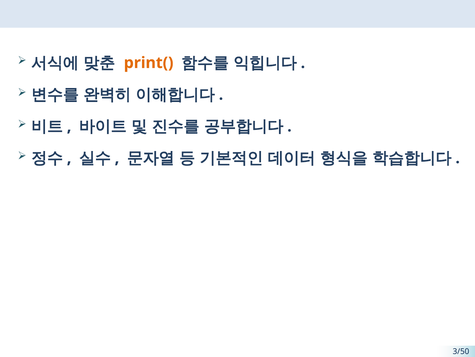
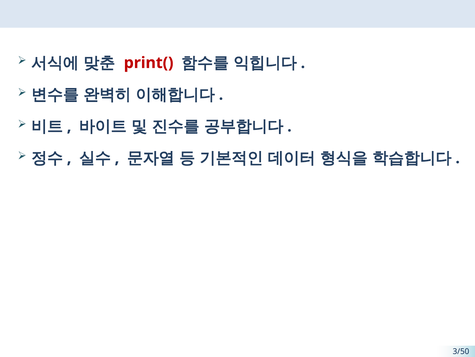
print( colour: orange -> red
